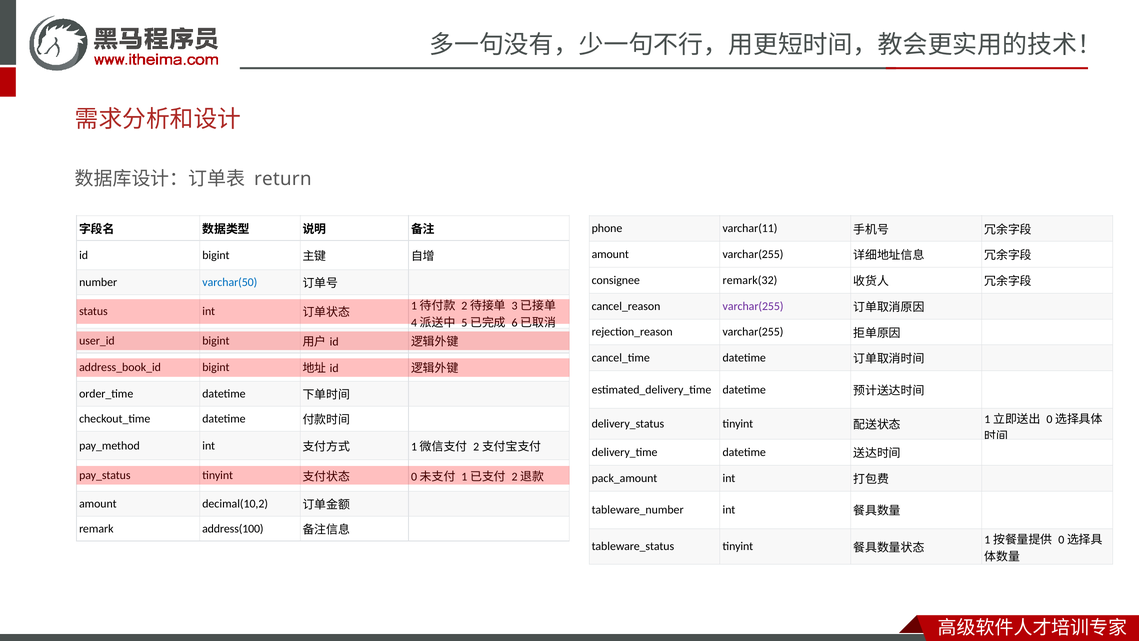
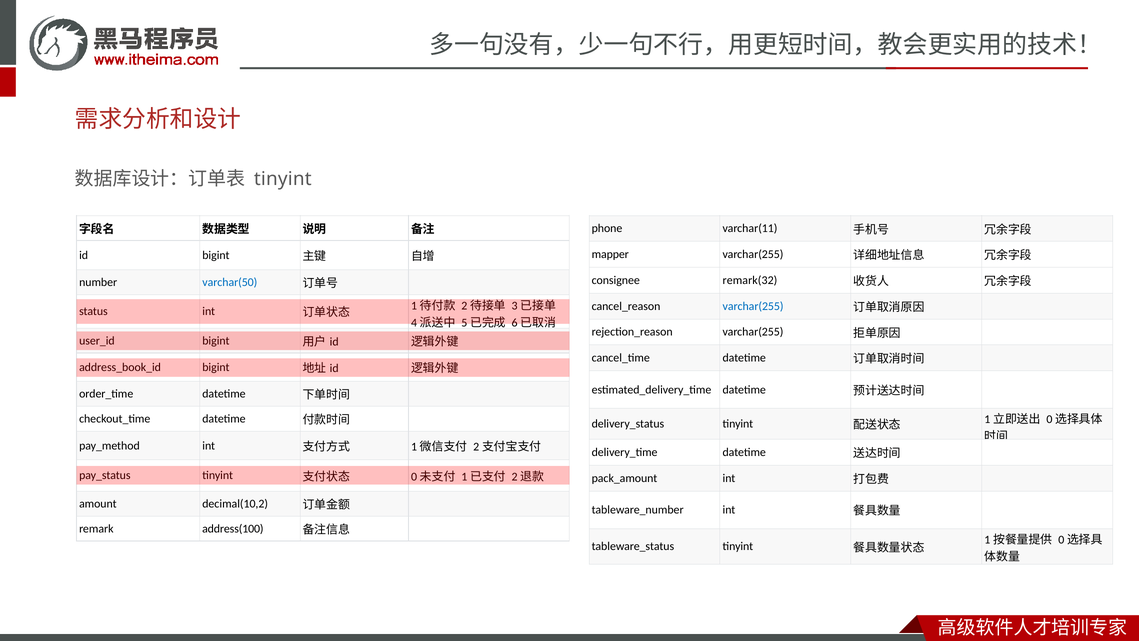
return at (283, 179): return -> tinyint
amount at (610, 254): amount -> mapper
varchar(255 at (753, 306) colour: purple -> blue
